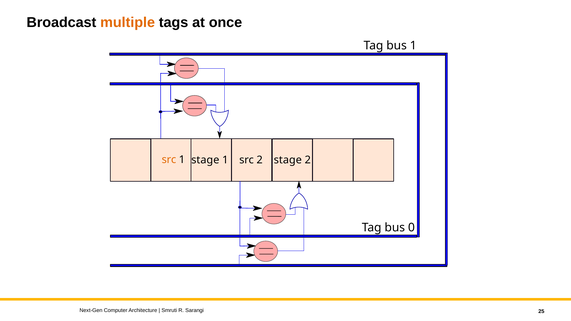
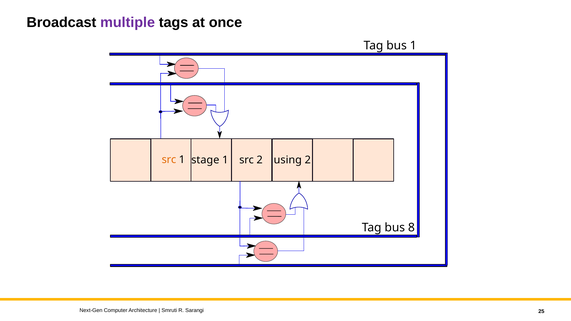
multiple colour: orange -> purple
2 stage: stage -> using
0: 0 -> 8
